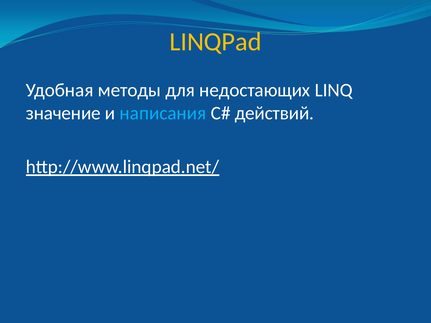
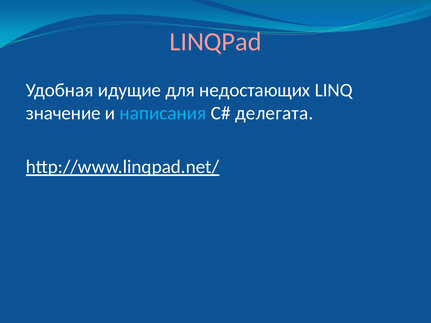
LINQPad colour: yellow -> pink
методы: методы -> идущие
действий: действий -> делегата
